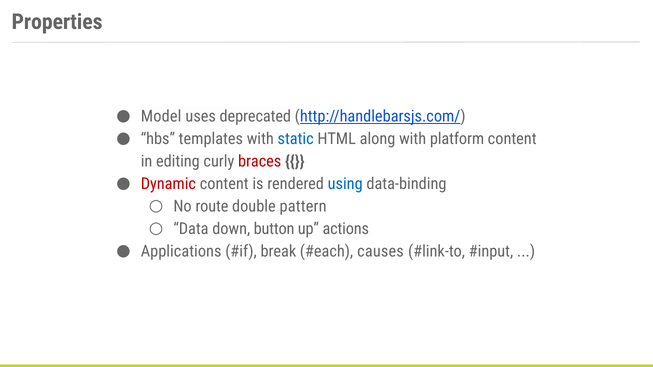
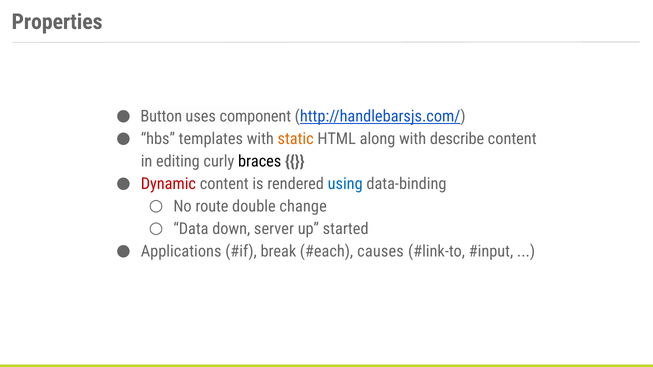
Model: Model -> Button
deprecated: deprecated -> component
static colour: blue -> orange
platform: platform -> describe
braces colour: red -> black
pattern: pattern -> change
button: button -> server
actions: actions -> started
